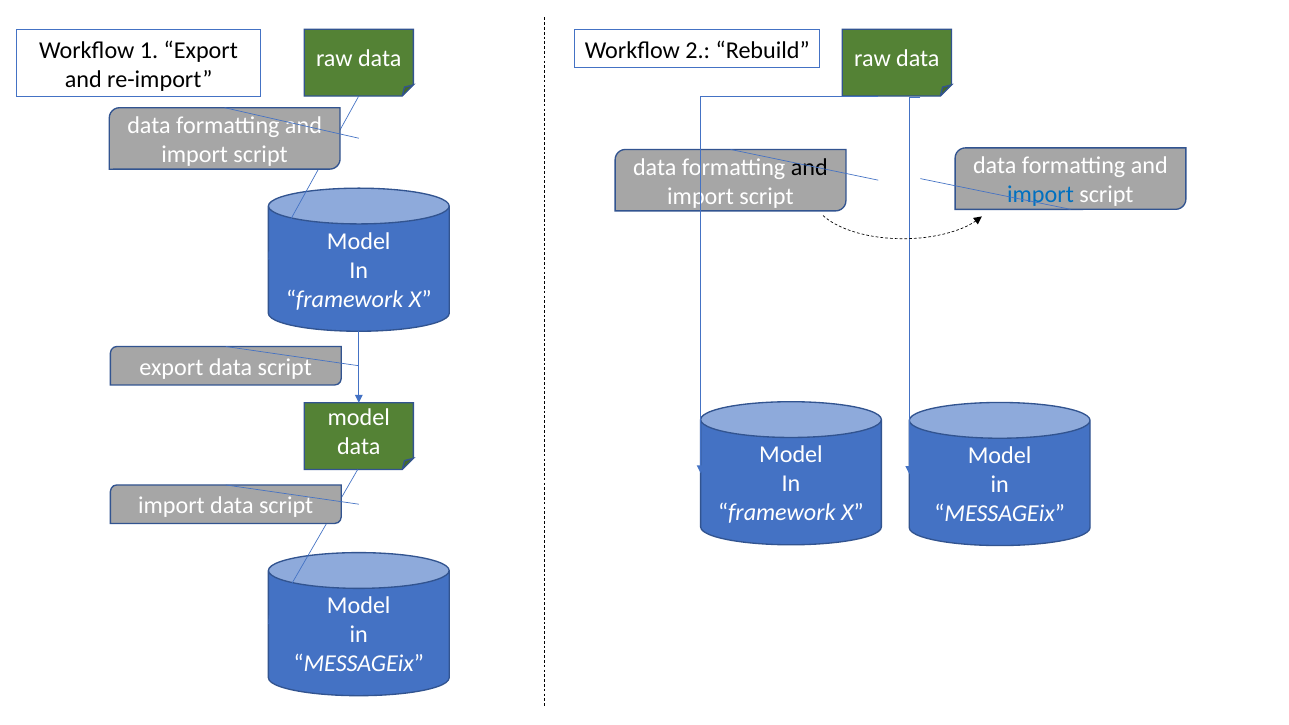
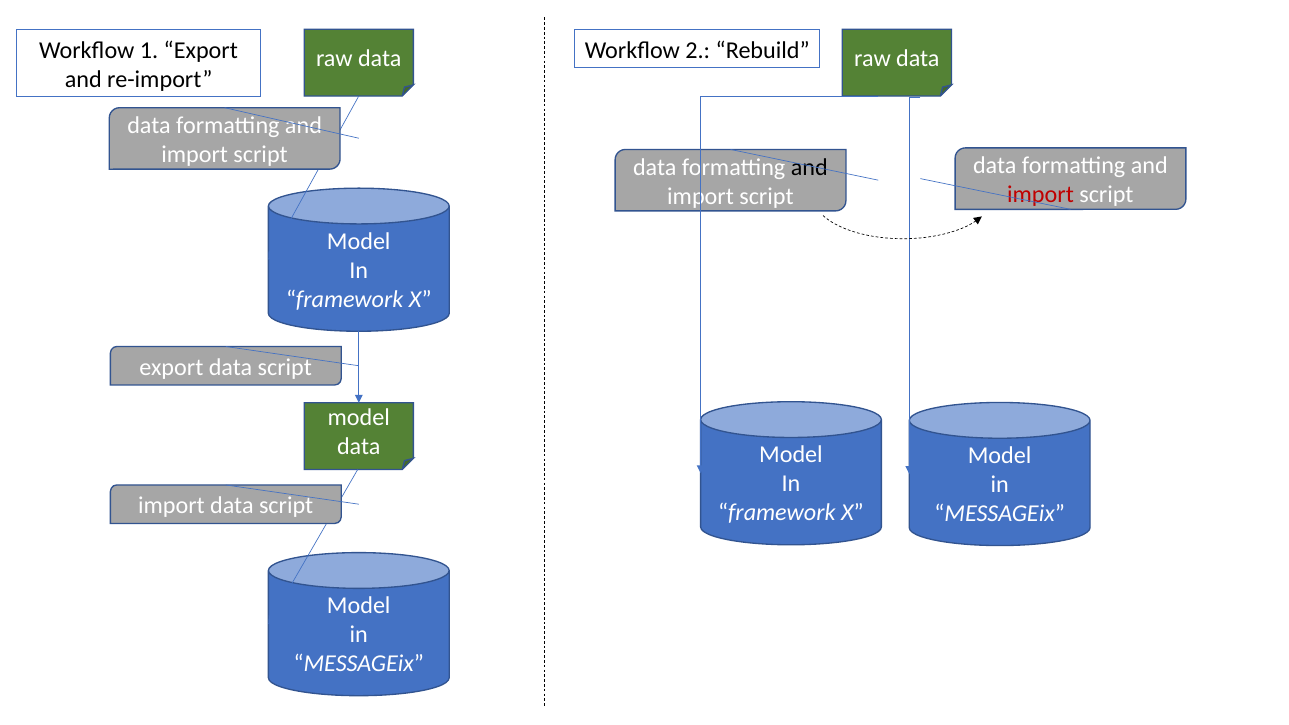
import at (1041, 195) colour: blue -> red
